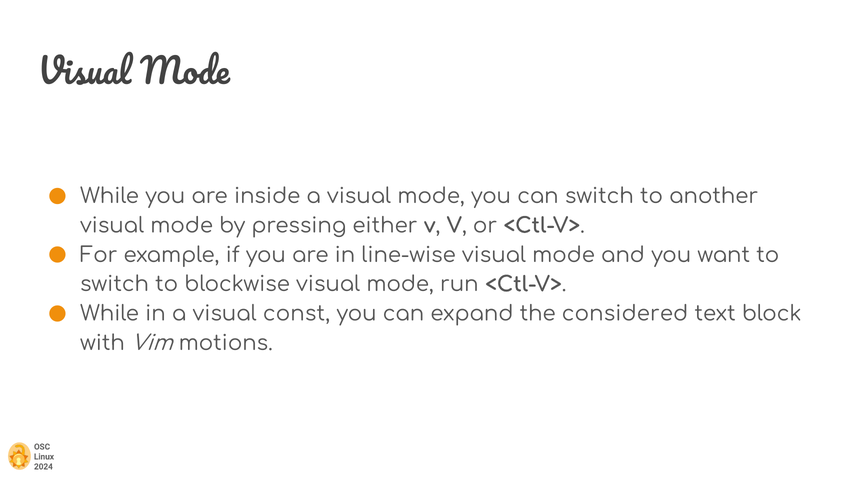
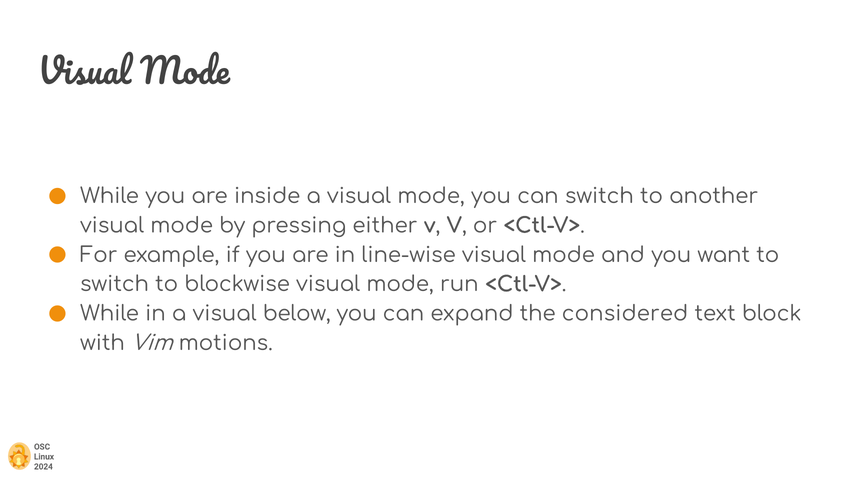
const: const -> below
